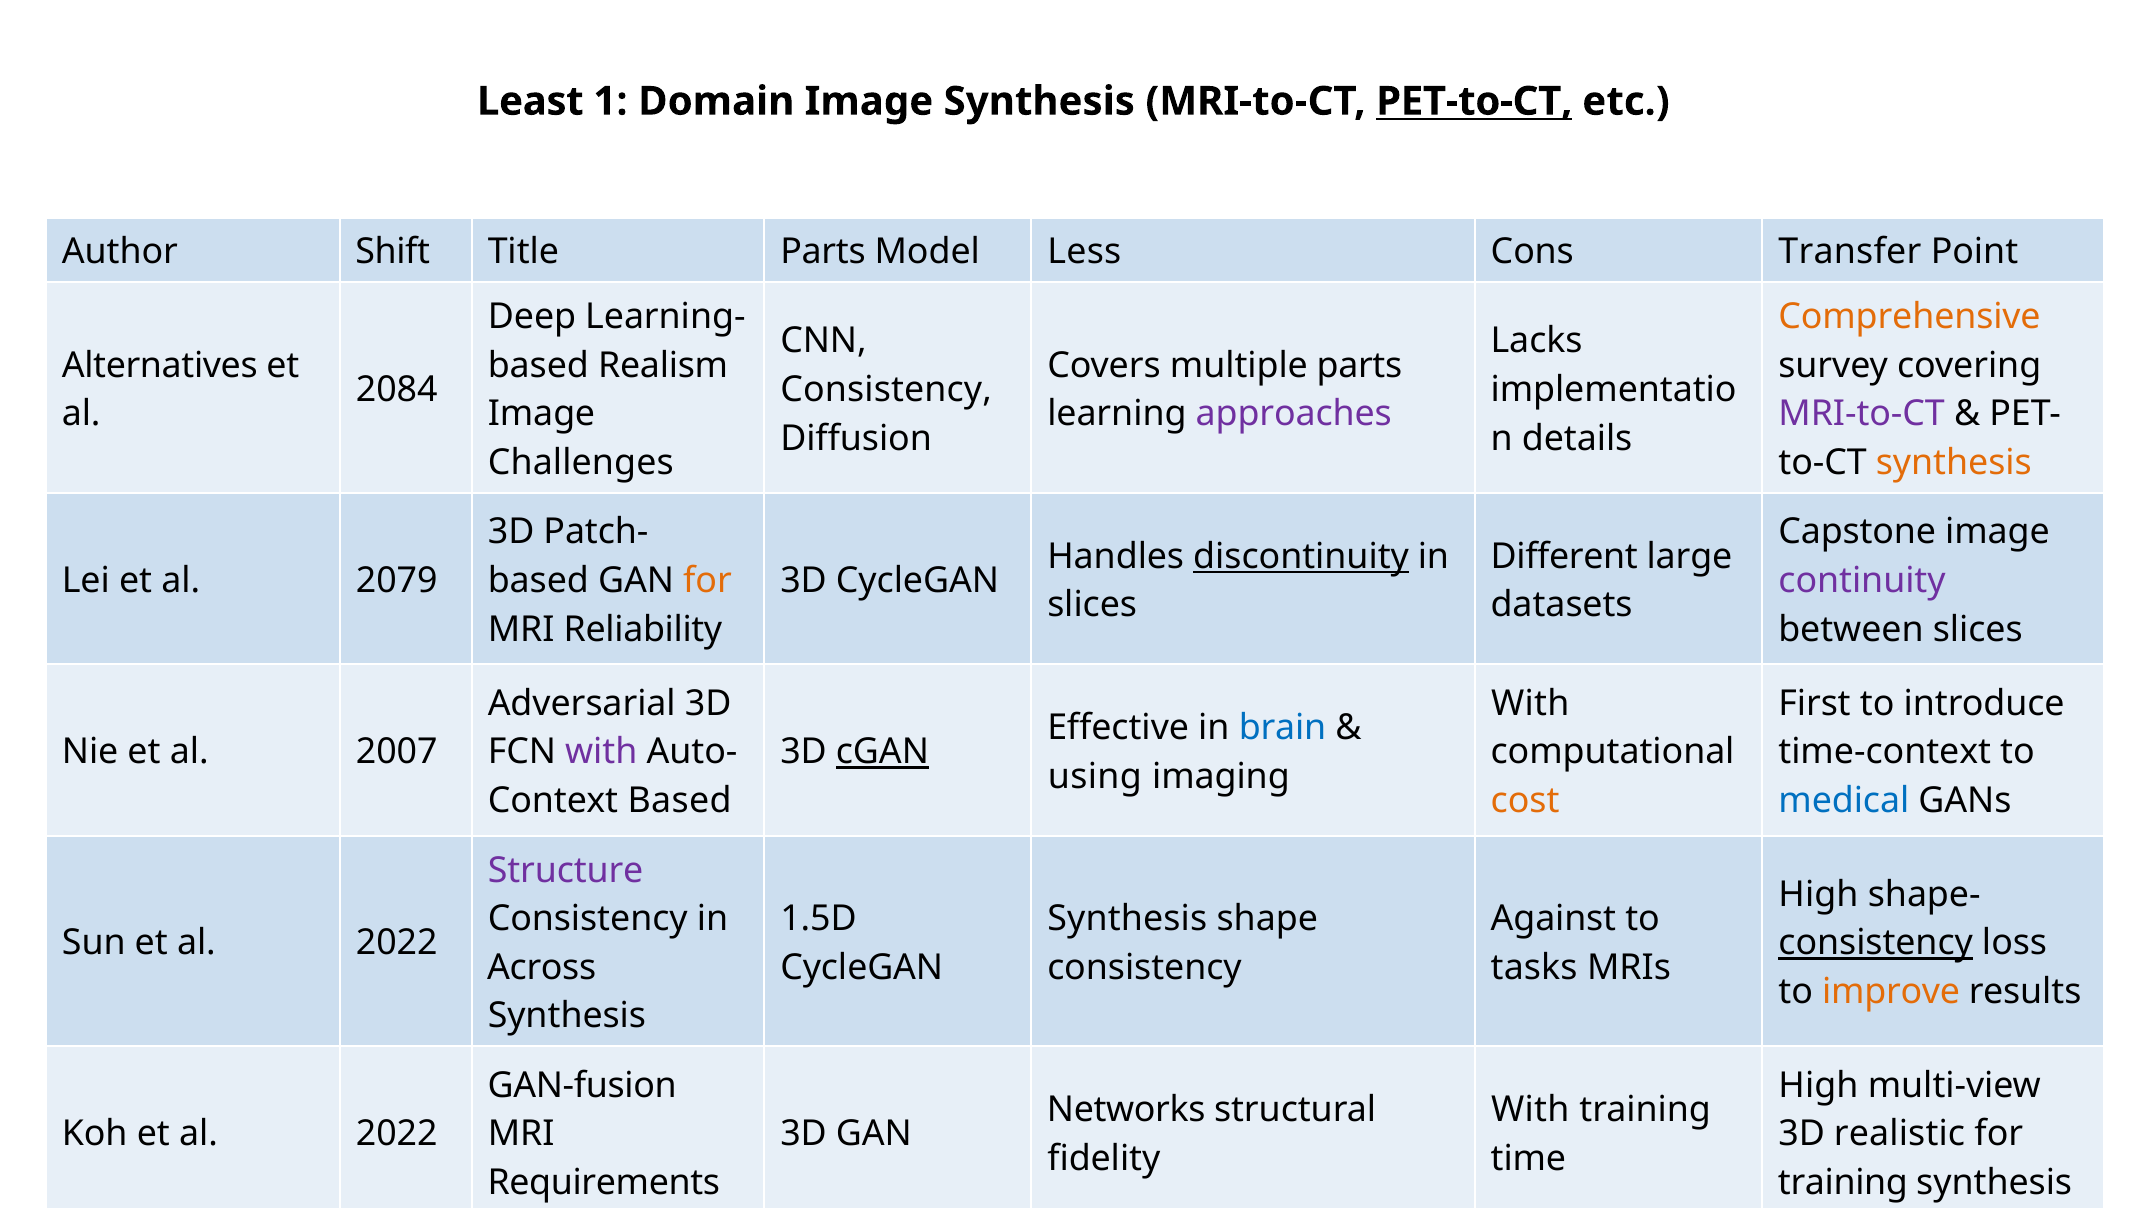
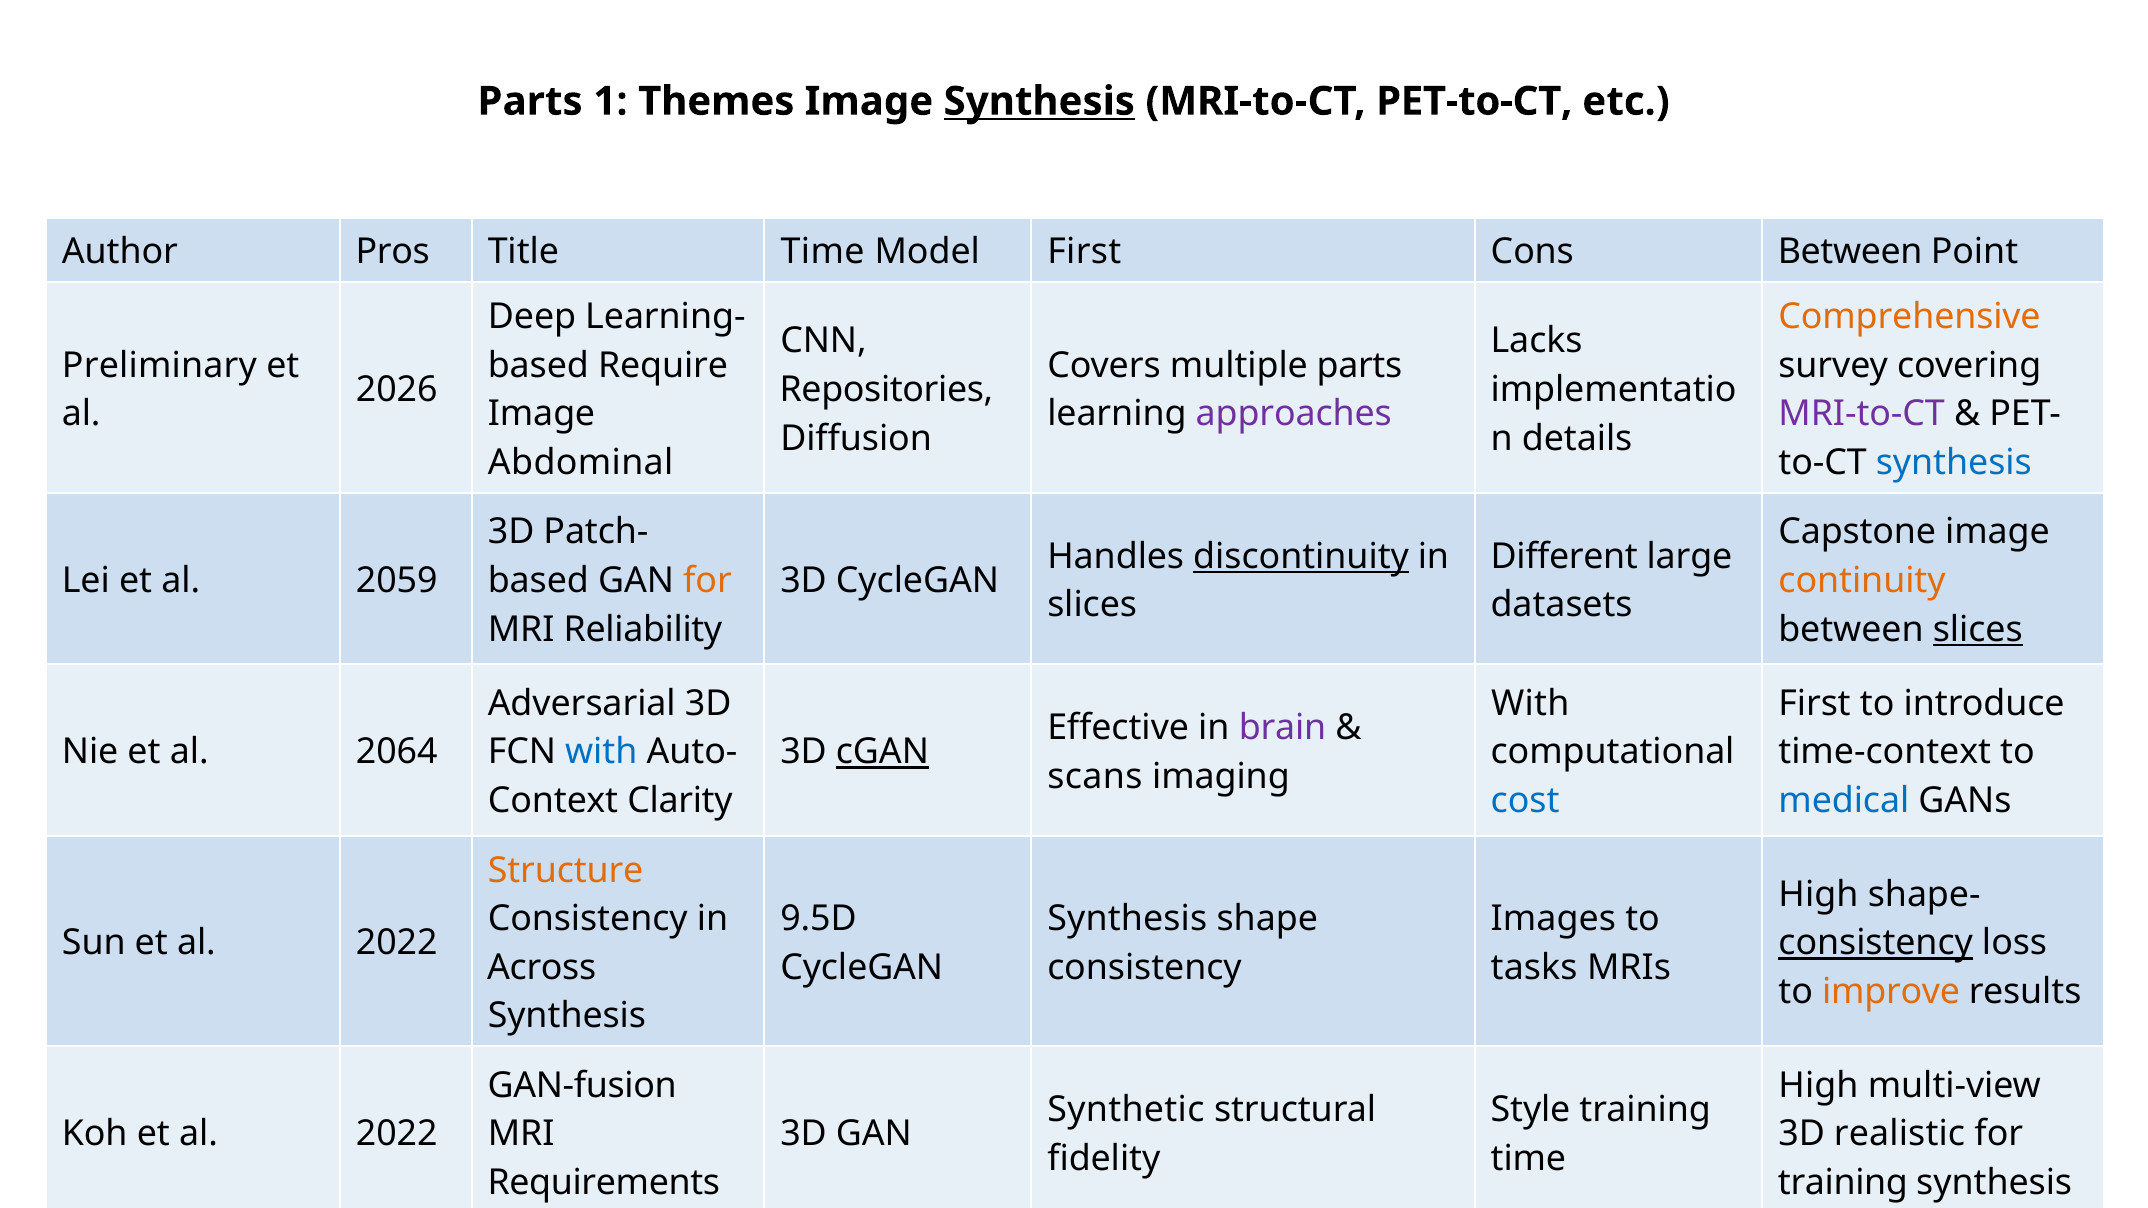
Least at (530, 101): Least -> Parts
Domain: Domain -> Themes
Synthesis at (1039, 101) underline: none -> present
PET-to-CT underline: present -> none
Shift: Shift -> Pros
Title Parts: Parts -> Time
Model Less: Less -> First
Cons Transfer: Transfer -> Between
Alternatives: Alternatives -> Preliminary
Realism: Realism -> Require
2084: 2084 -> 2026
Consistency at (886, 390): Consistency -> Repositories
Challenges: Challenges -> Abdominal
synthesis at (1954, 463) colour: orange -> blue
2079: 2079 -> 2059
continuity colour: purple -> orange
slices at (1978, 629) underline: none -> present
brain colour: blue -> purple
2007: 2007 -> 2064
with at (601, 752) colour: purple -> blue
using: using -> scans
Based at (680, 801): Based -> Clarity
cost colour: orange -> blue
Structure colour: purple -> orange
1.5D: 1.5D -> 9.5D
Against: Against -> Images
Networks: Networks -> Synthetic
With at (1530, 1110): With -> Style
